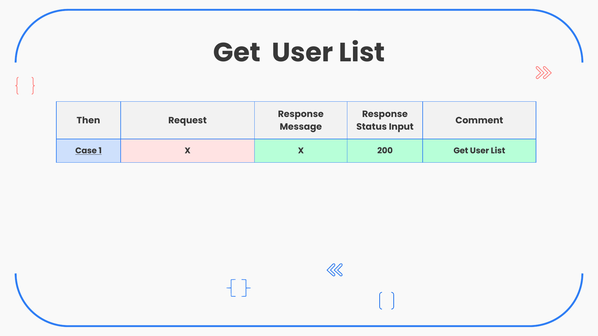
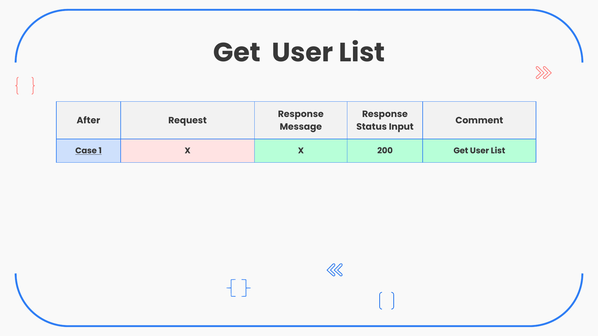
Then: Then -> After
